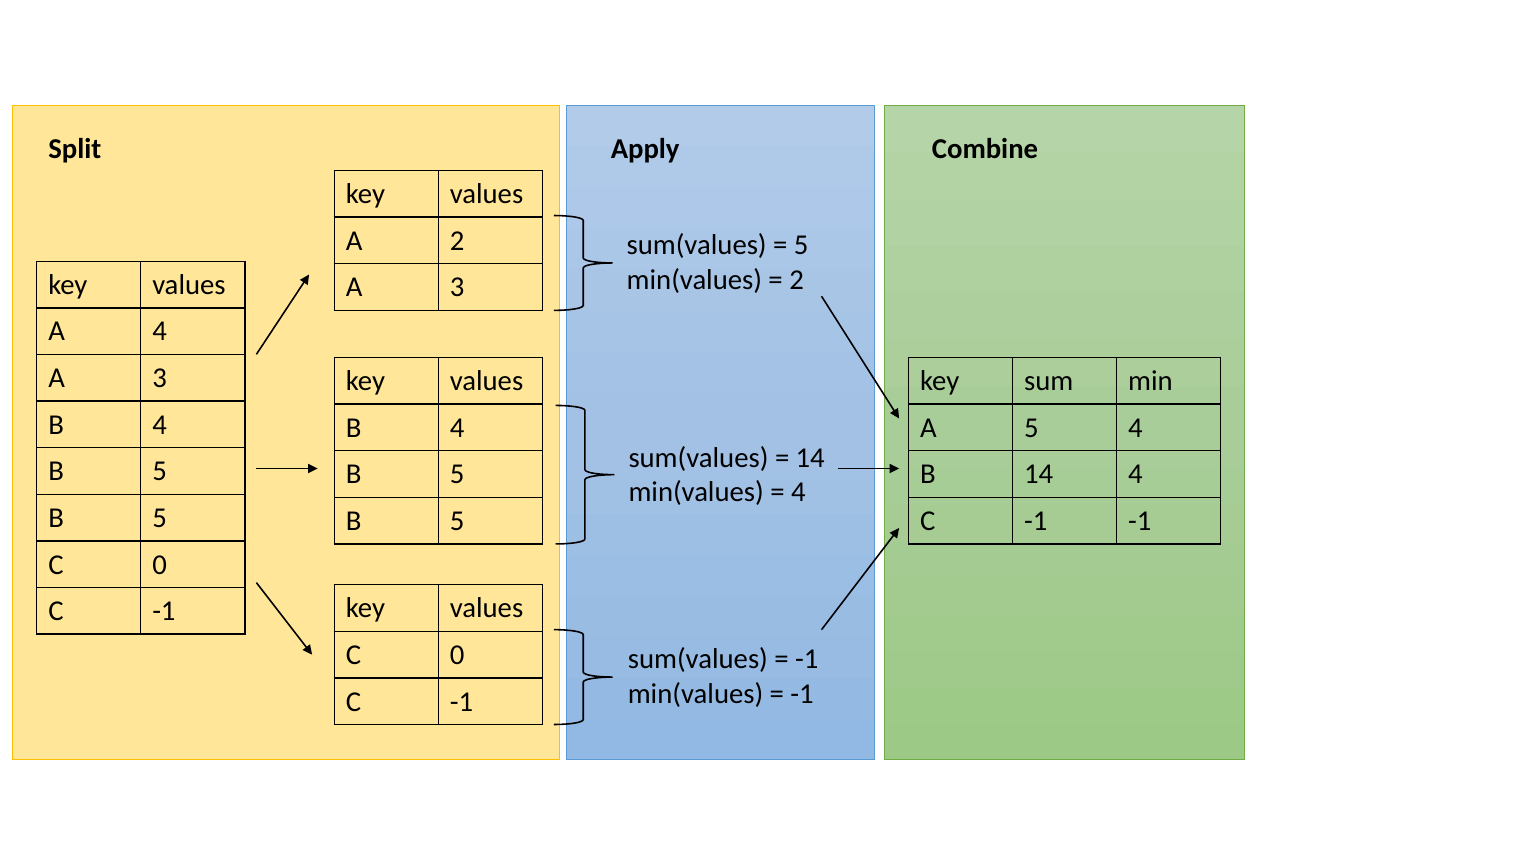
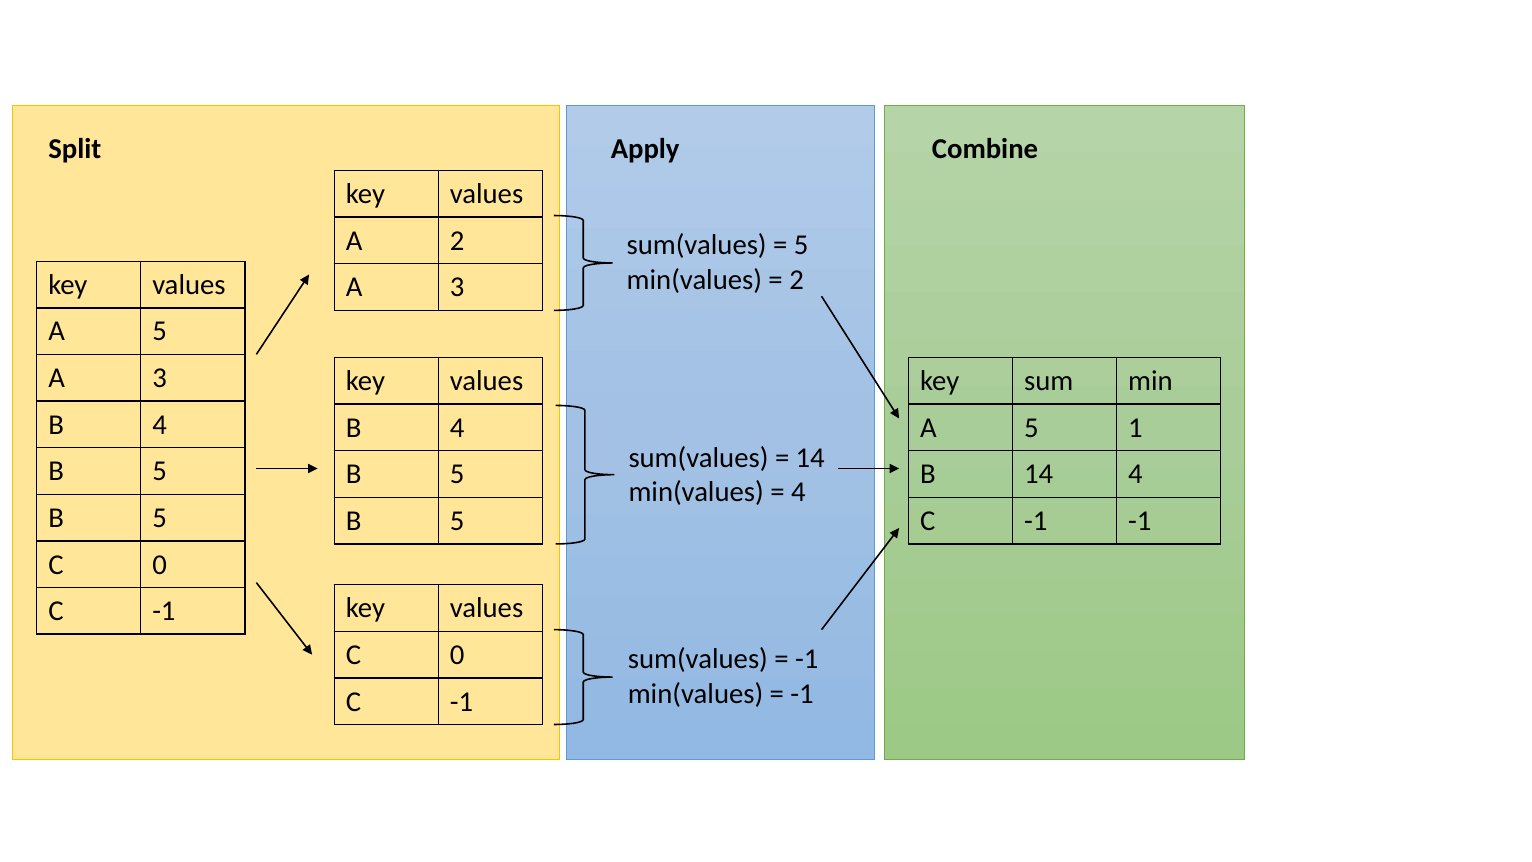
4 at (160, 331): 4 -> 5
5 4: 4 -> 1
